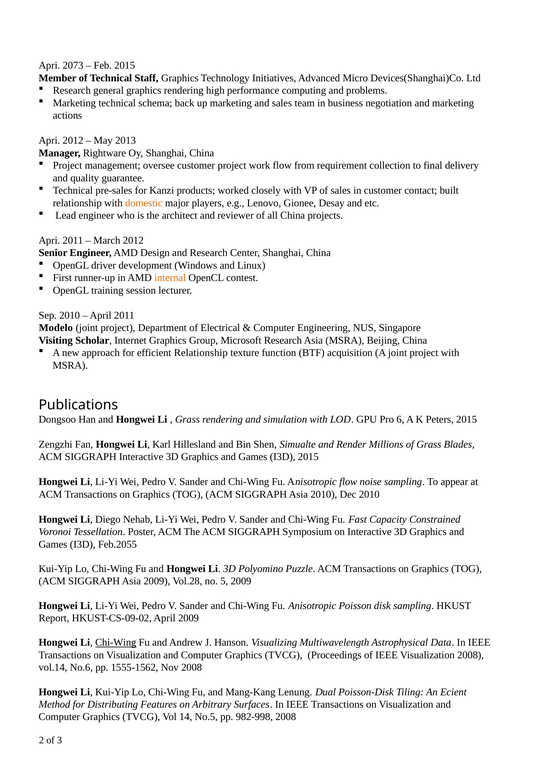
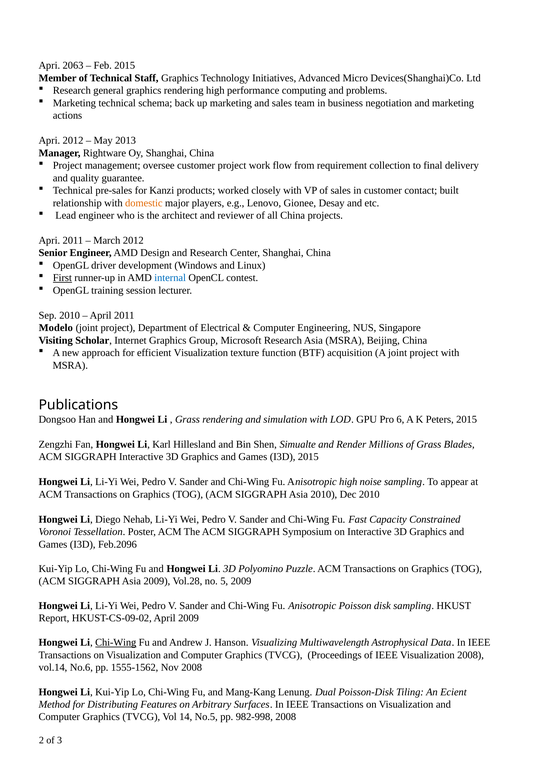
2073: 2073 -> 2063
First underline: none -> present
internal colour: orange -> blue
efficient Relationship: Relationship -> Visualization
Anisotropic flow: flow -> high
Feb.2055: Feb.2055 -> Feb.2096
